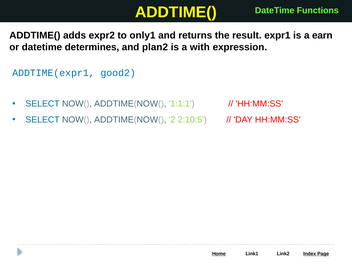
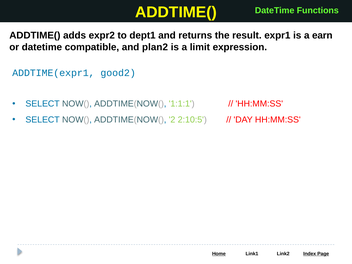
only1: only1 -> dept1
determines: determines -> compatible
with: with -> limit
